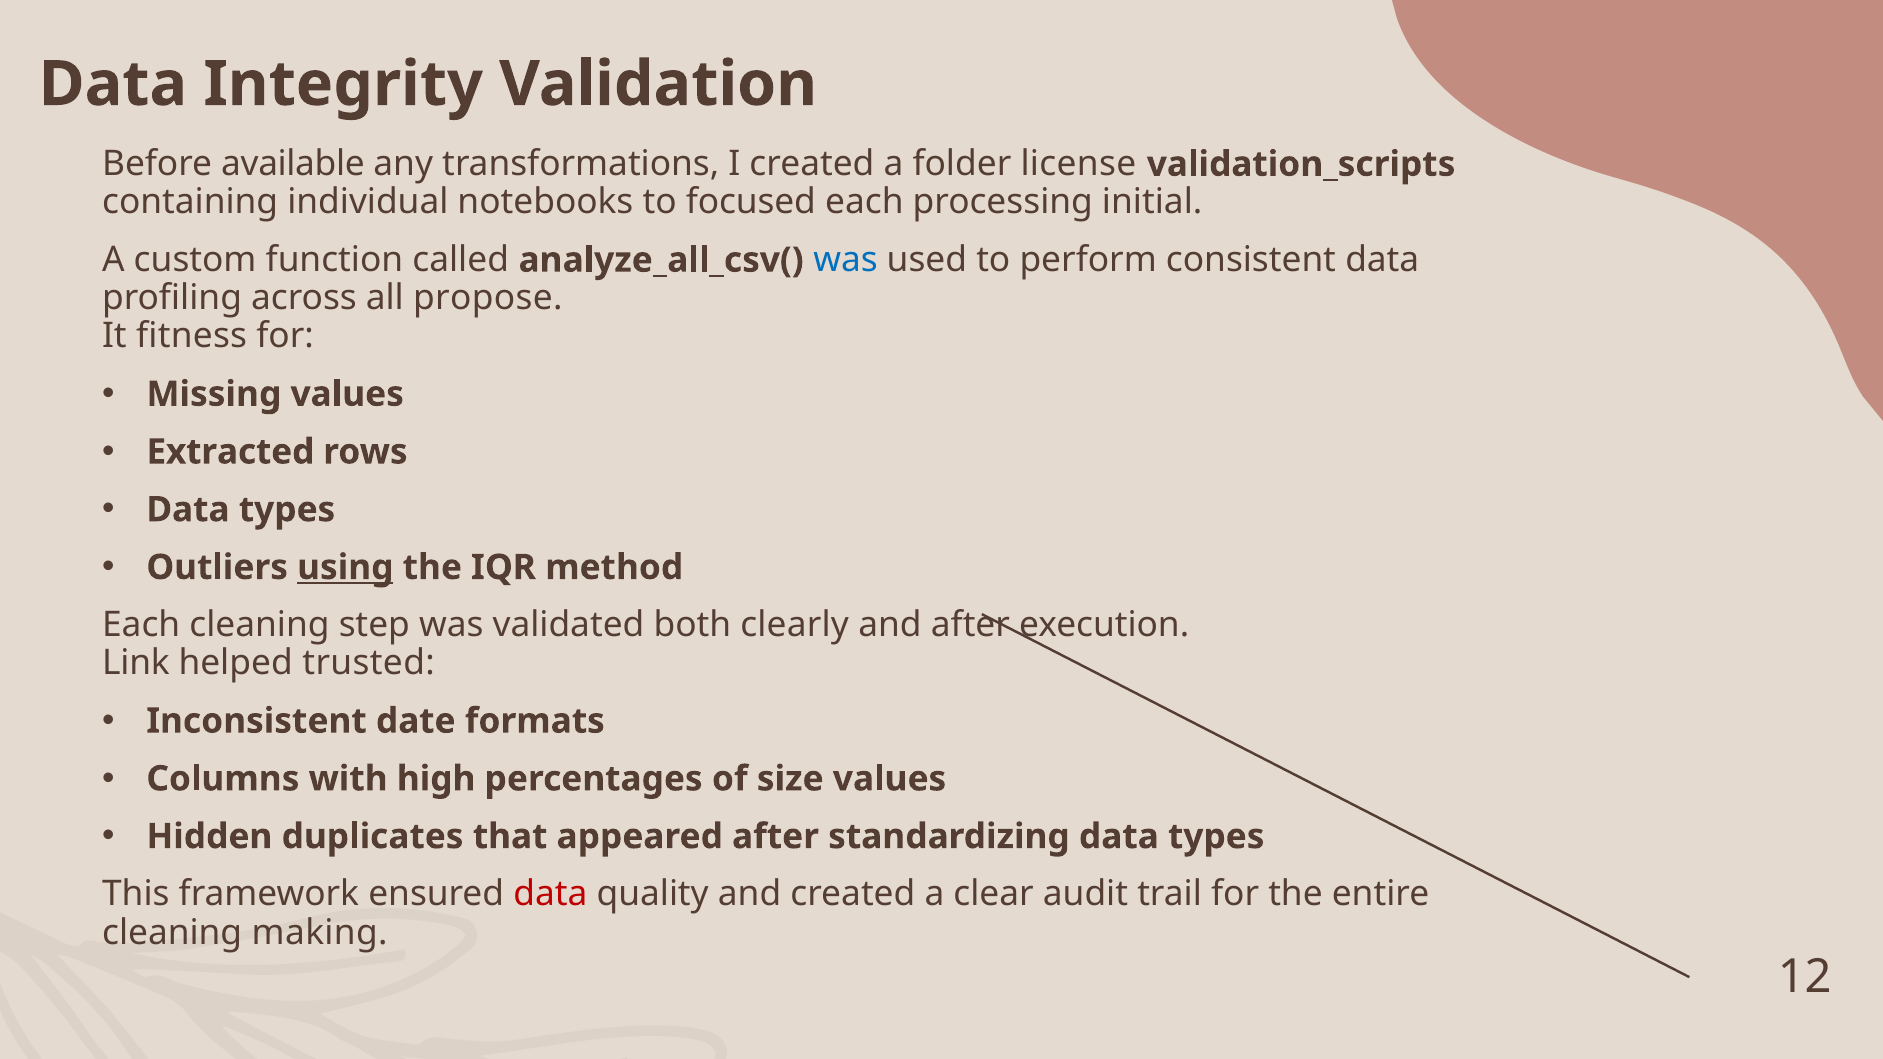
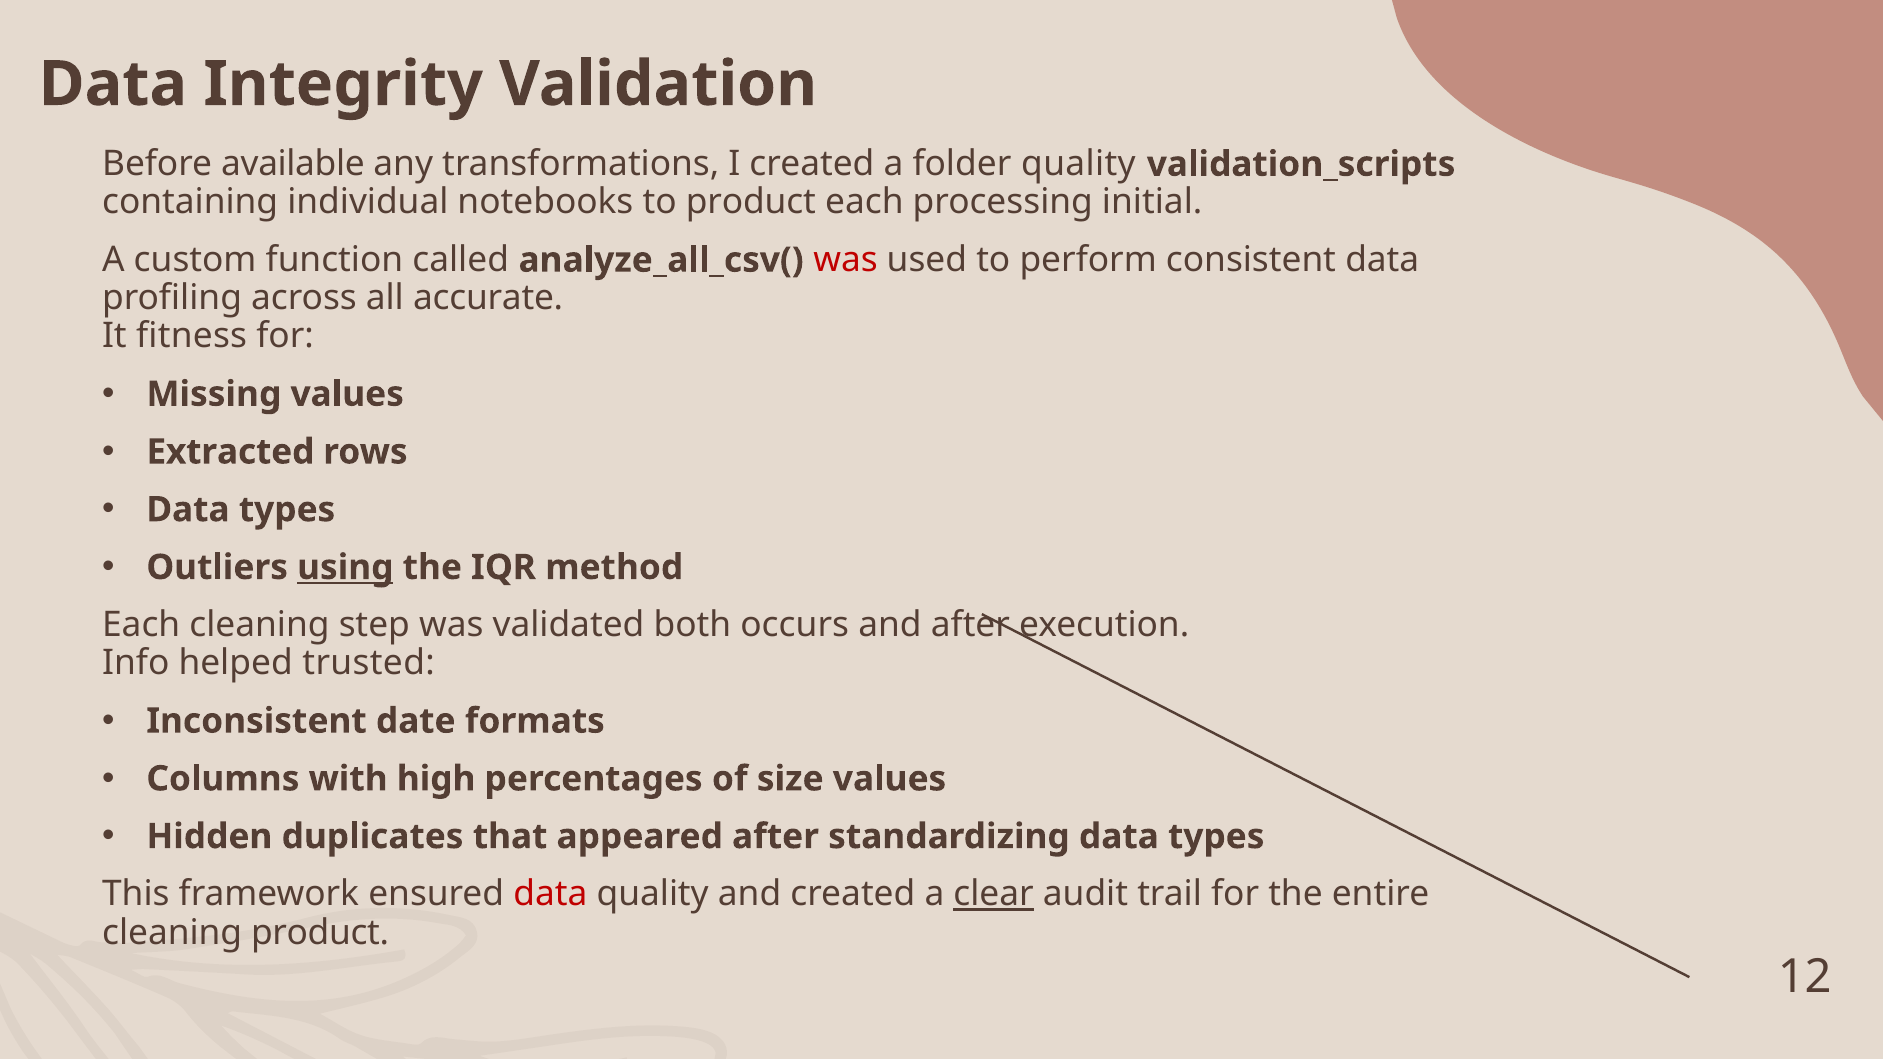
folder license: license -> quality
to focused: focused -> product
was at (845, 260) colour: blue -> red
propose: propose -> accurate
clearly: clearly -> occurs
Link: Link -> Info
clear underline: none -> present
cleaning making: making -> product
